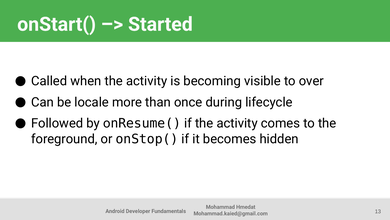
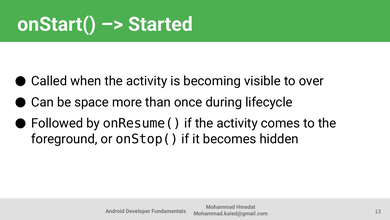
locale: locale -> space
